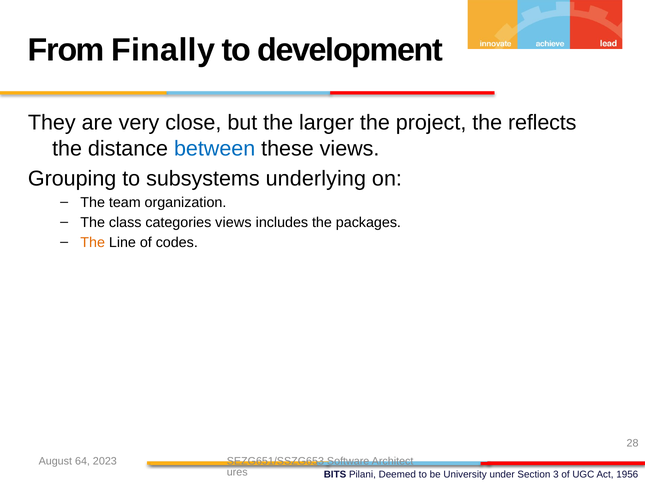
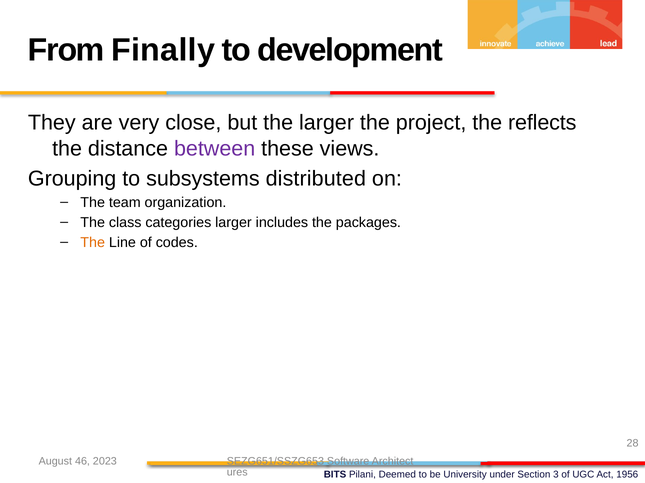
between colour: blue -> purple
underlying: underlying -> distributed
categories views: views -> larger
64: 64 -> 46
